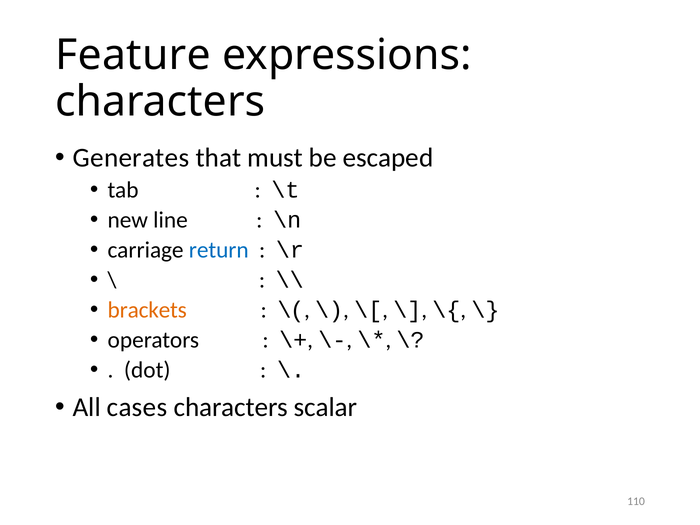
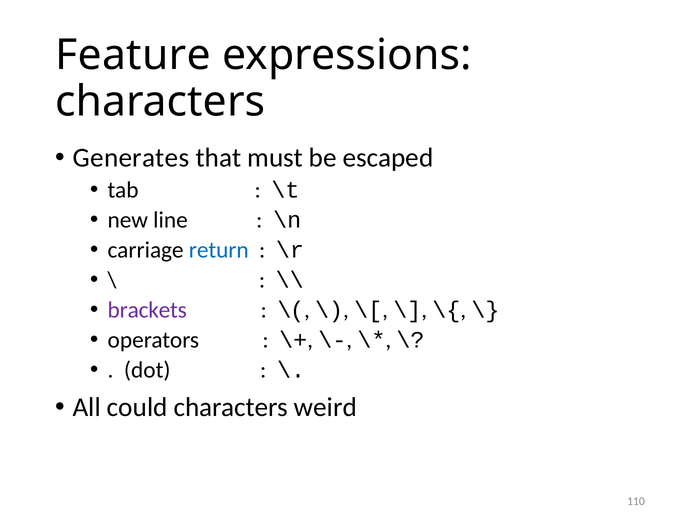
brackets colour: orange -> purple
cases: cases -> could
scalar: scalar -> weird
